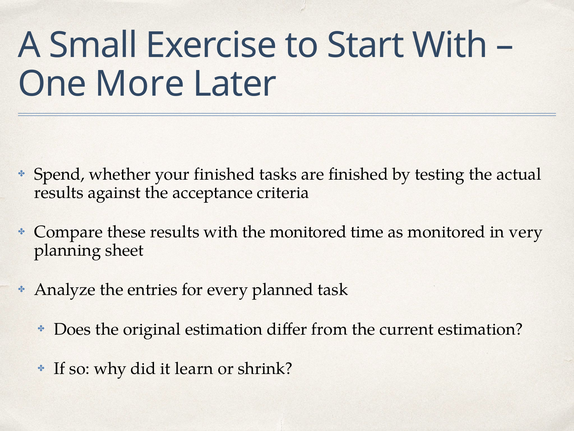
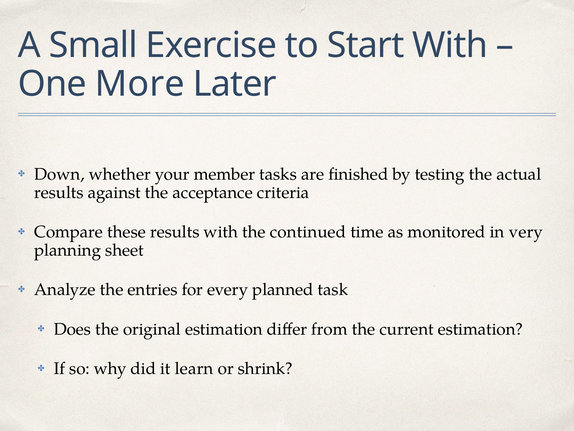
Spend: Spend -> Down
your finished: finished -> member
the monitored: monitored -> continued
